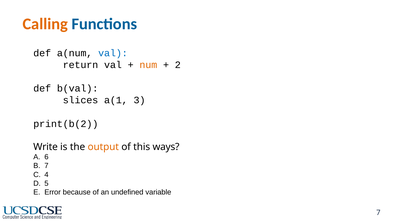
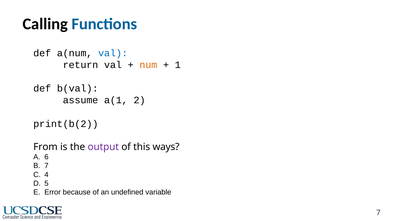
Calling colour: orange -> black
2: 2 -> 1
slices: slices -> assume
3: 3 -> 2
Write: Write -> From
output colour: orange -> purple
